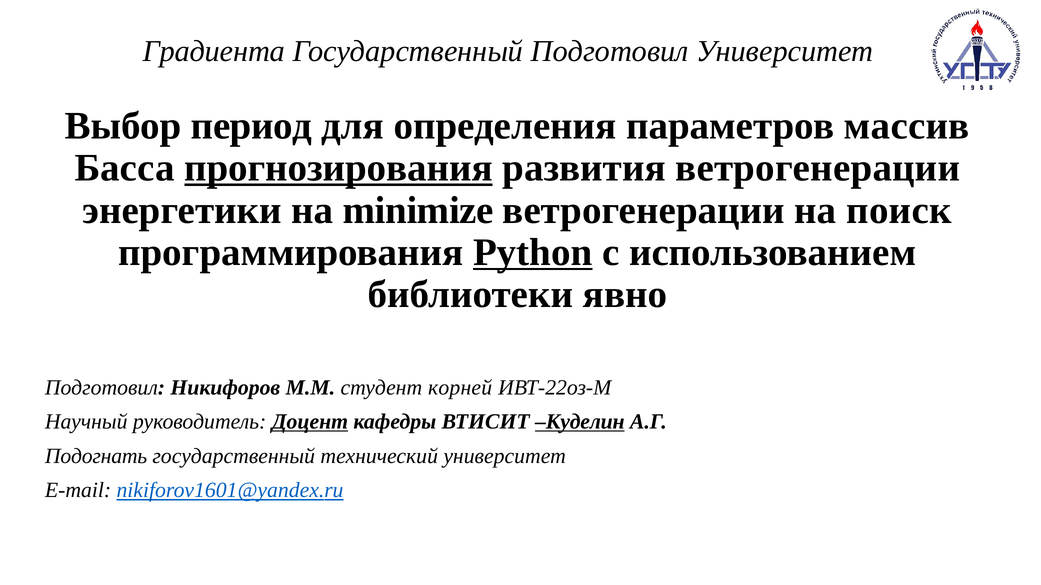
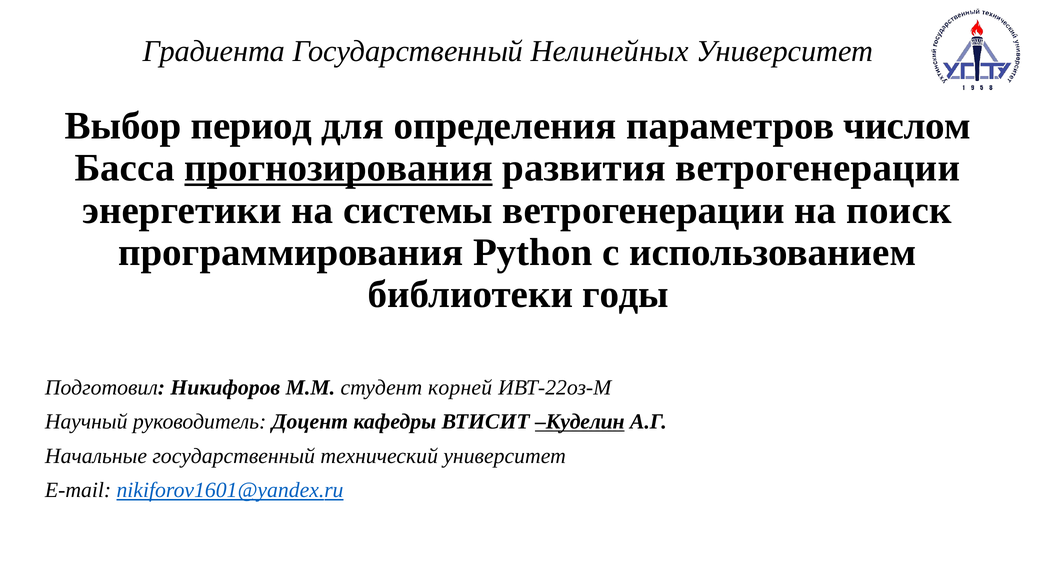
Государственный Подготовил: Подготовил -> Нелинейных
массив: массив -> числом
minimize: minimize -> системы
Python underline: present -> none
явно: явно -> годы
Доцент underline: present -> none
Подогнать: Подогнать -> Начальные
